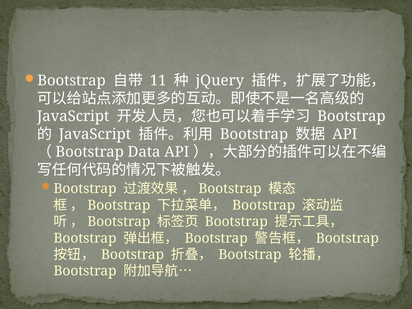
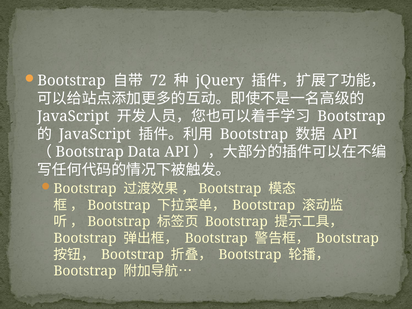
11: 11 -> 72
